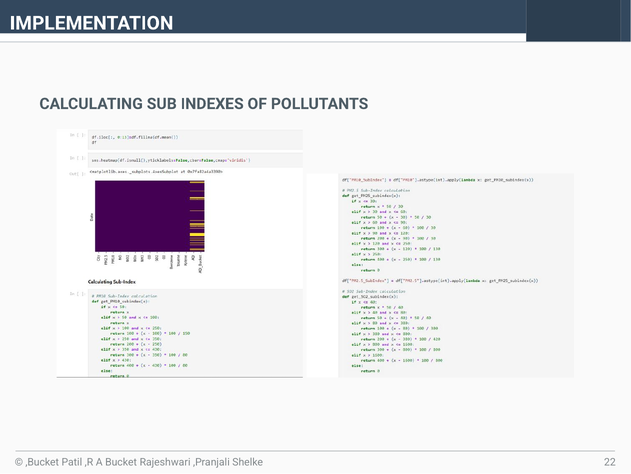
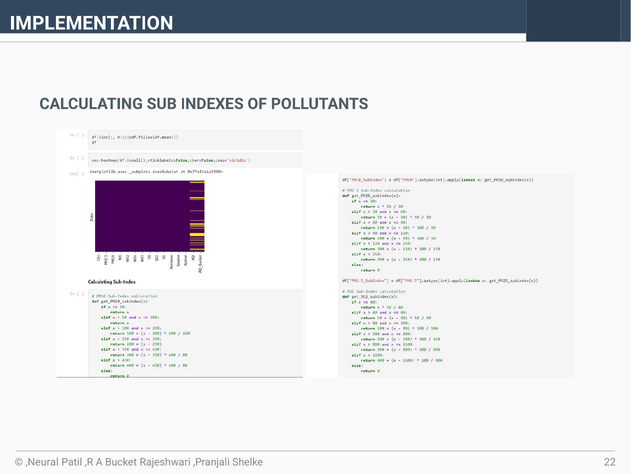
,Bucket: ,Bucket -> ,Neural
